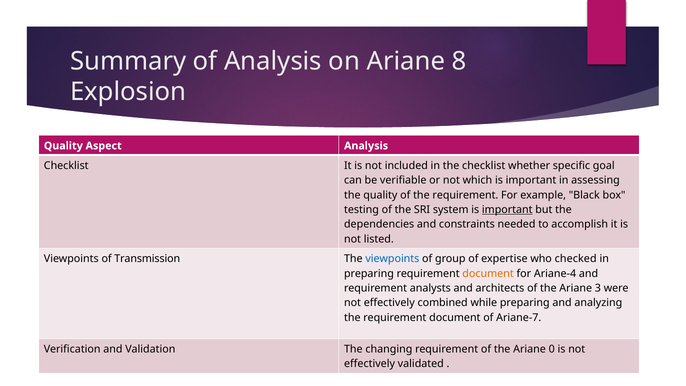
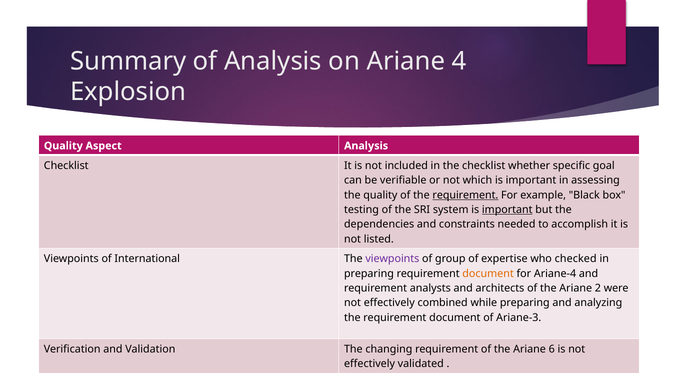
8: 8 -> 4
requirement at (465, 195) underline: none -> present
Transmission: Transmission -> International
viewpoints at (392, 259) colour: blue -> purple
3: 3 -> 2
Ariane-7: Ariane-7 -> Ariane-3
0: 0 -> 6
